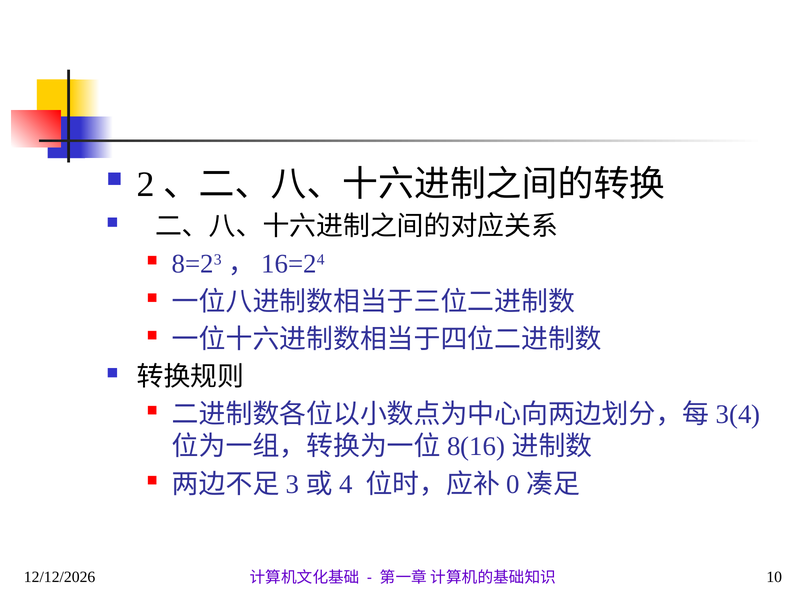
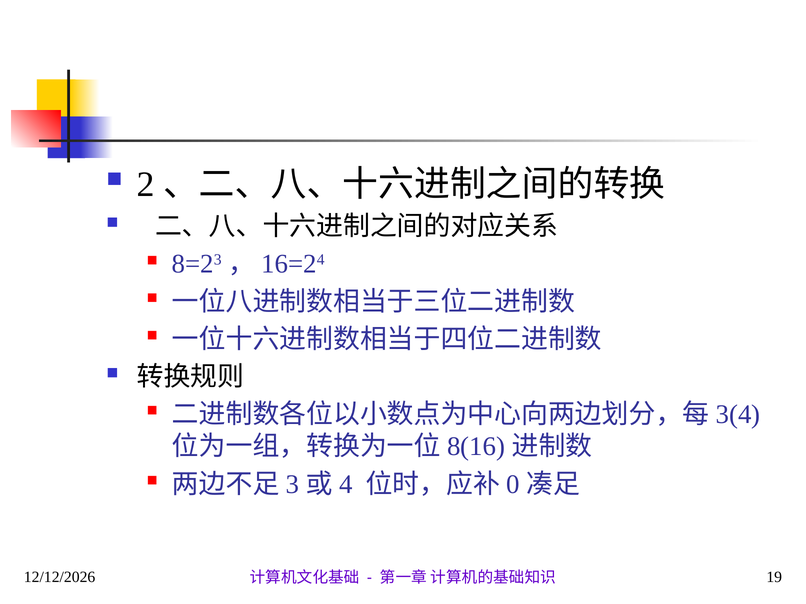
10: 10 -> 19
